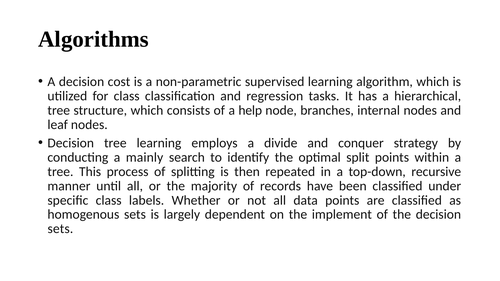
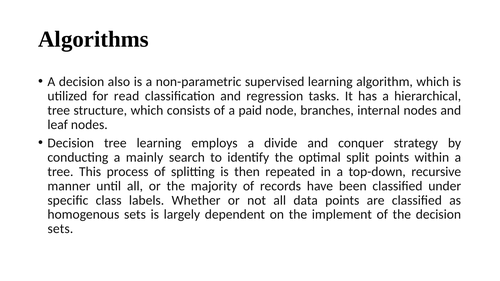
cost: cost -> also
for class: class -> read
help: help -> paid
